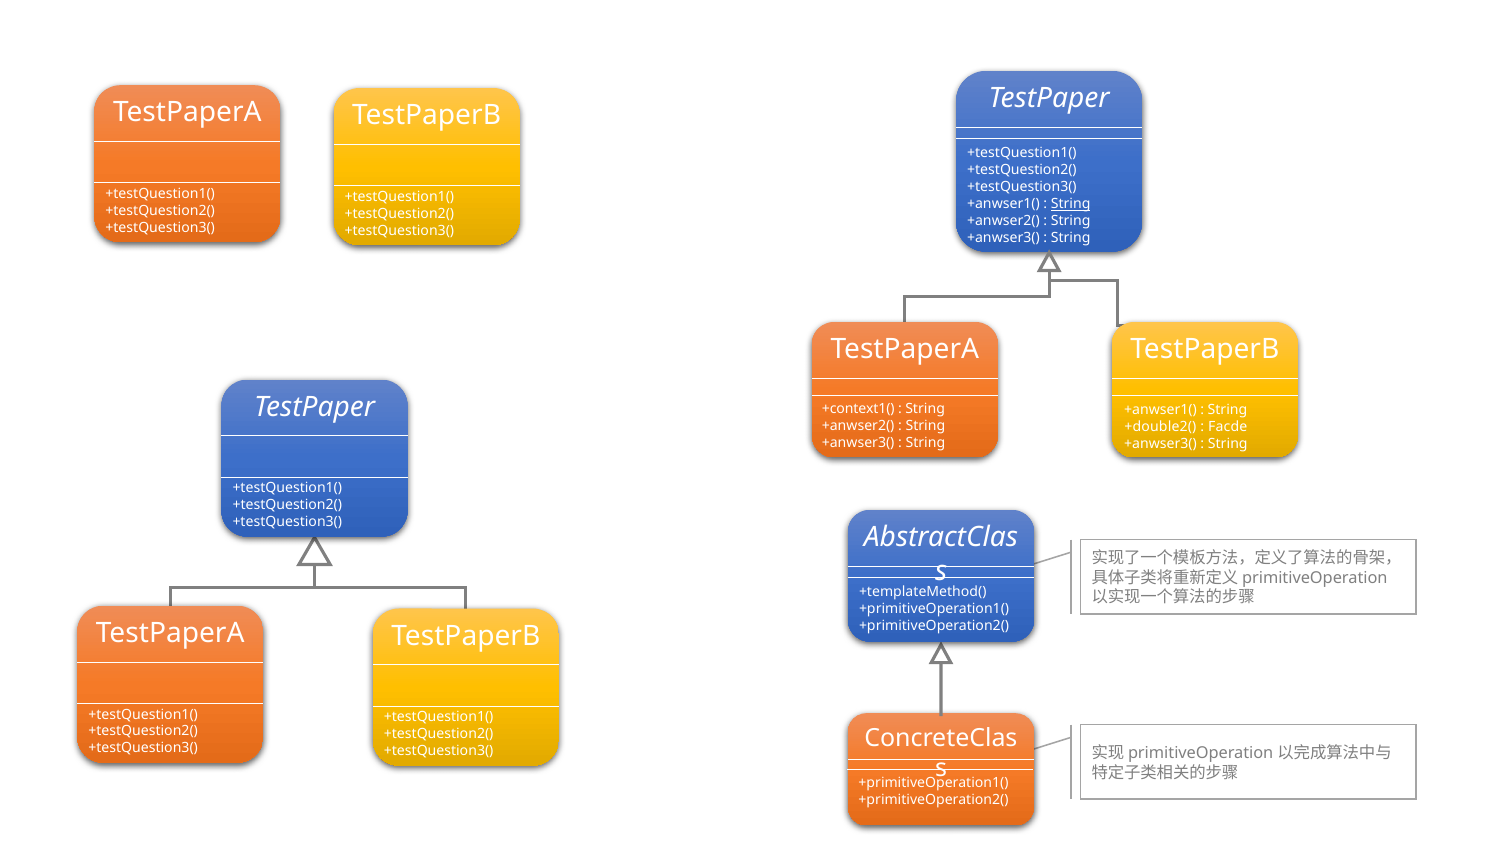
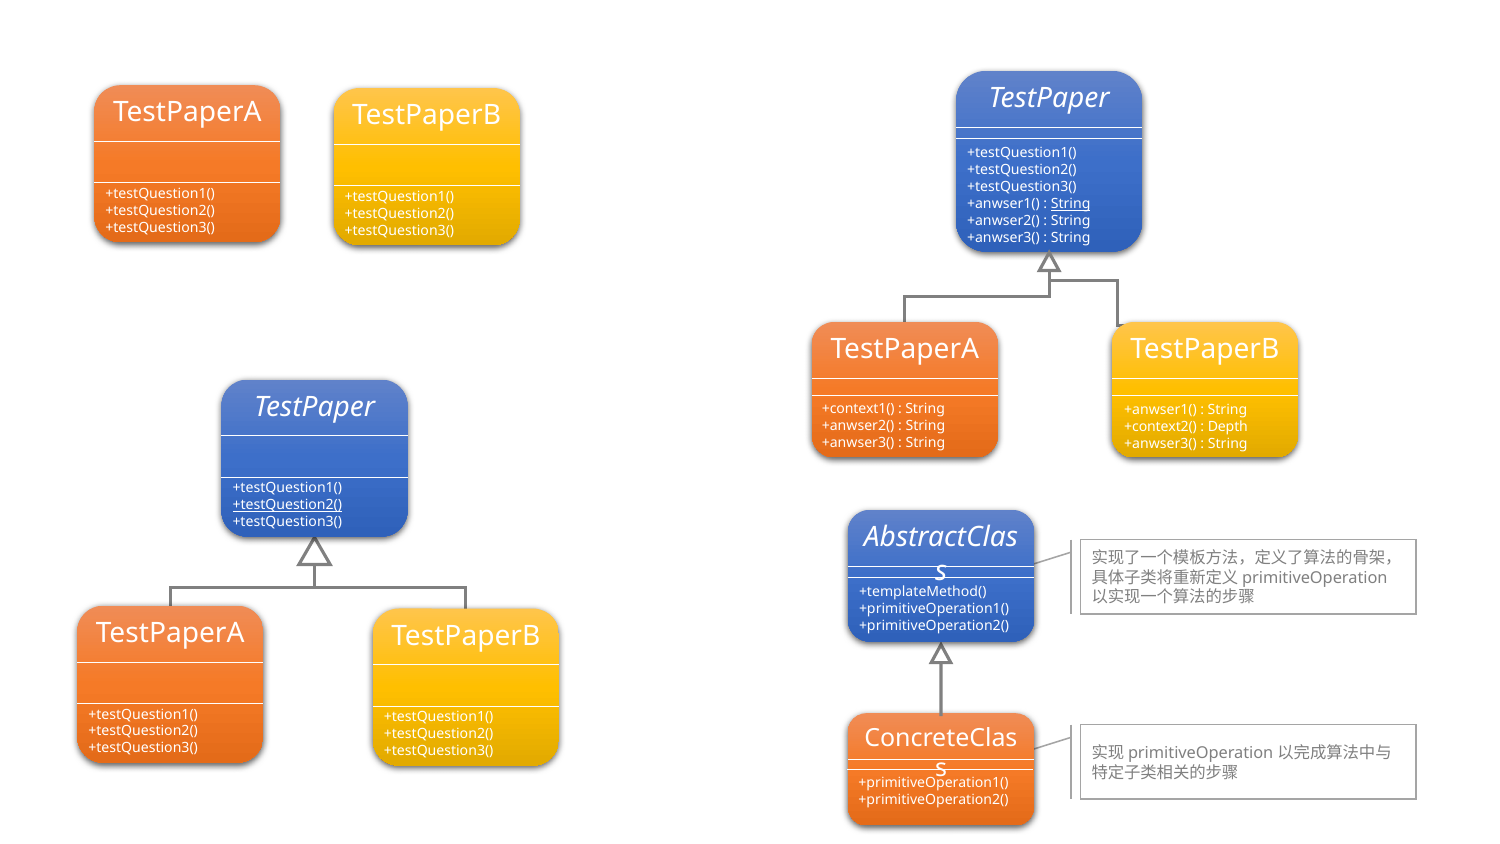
+double2(: +double2( -> +context2(
Facde: Facde -> Depth
+testQuestion2( at (287, 505) underline: none -> present
